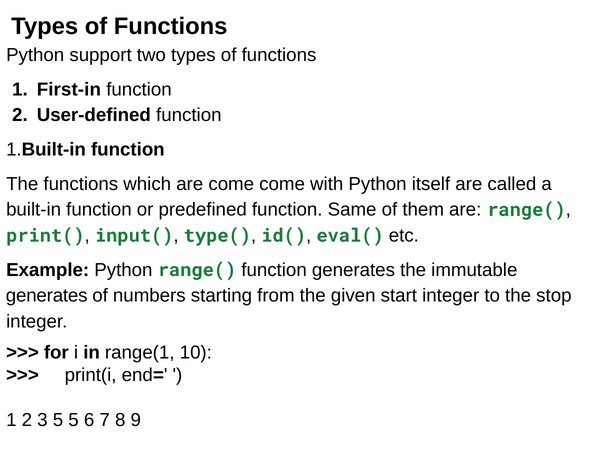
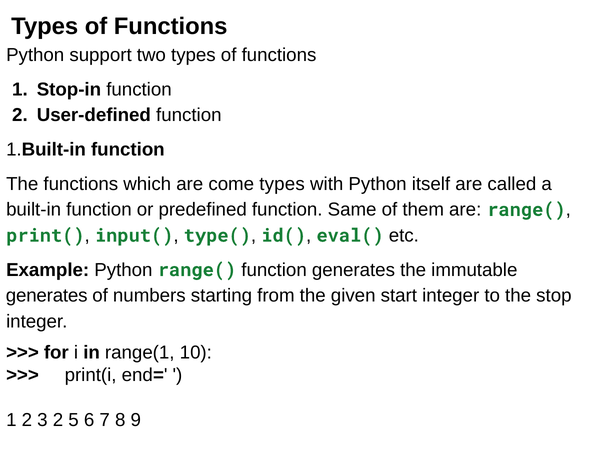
First-in: First-in -> Stop-in
come come: come -> types
3 5: 5 -> 2
